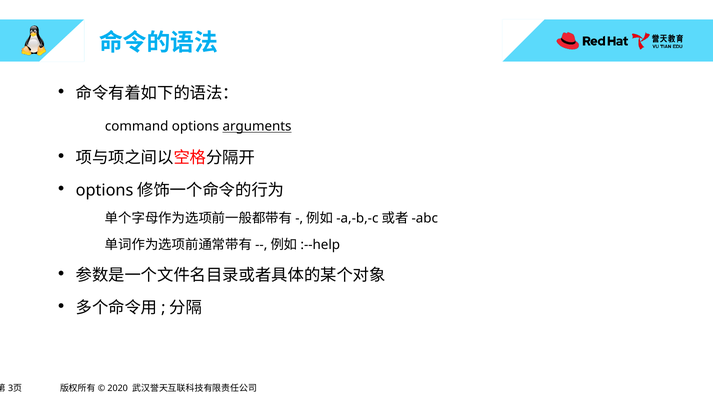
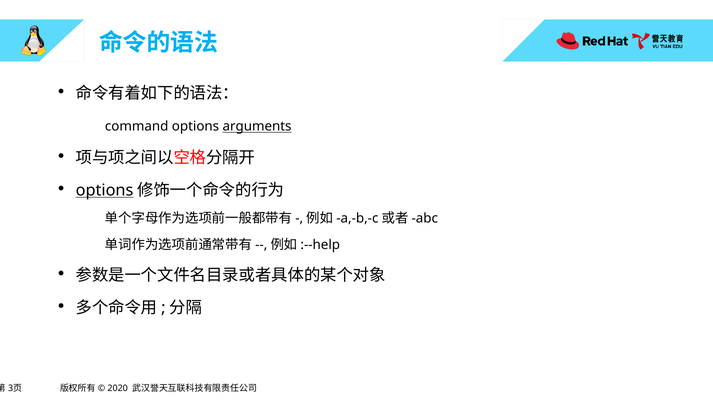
options at (105, 190) underline: none -> present
